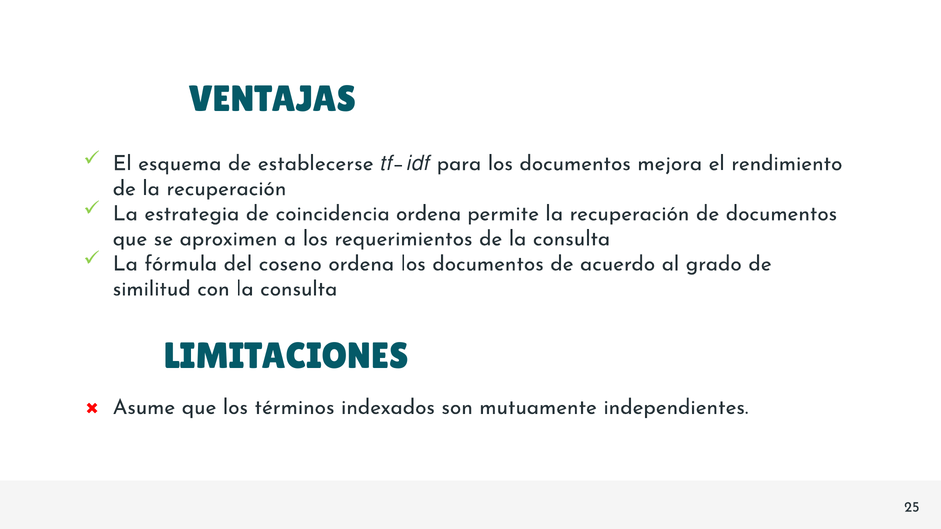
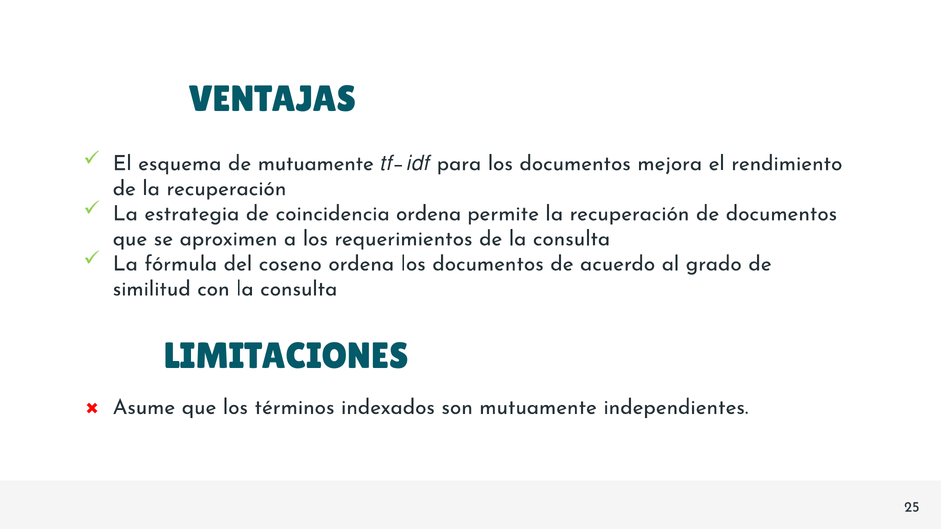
de establecerse: establecerse -> mutuamente
